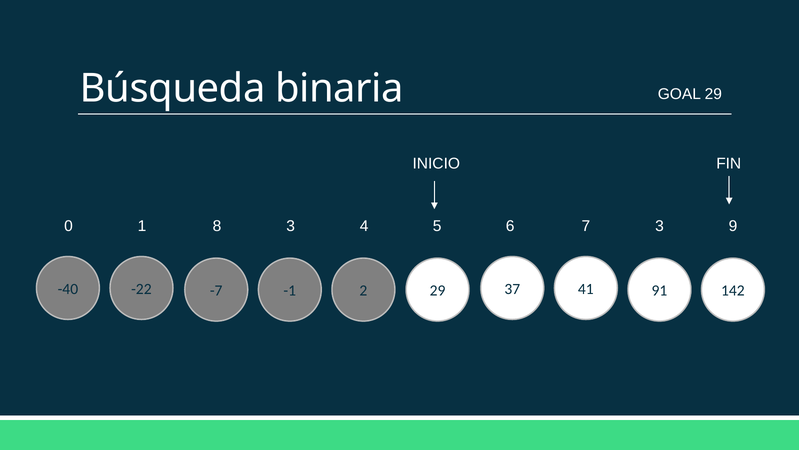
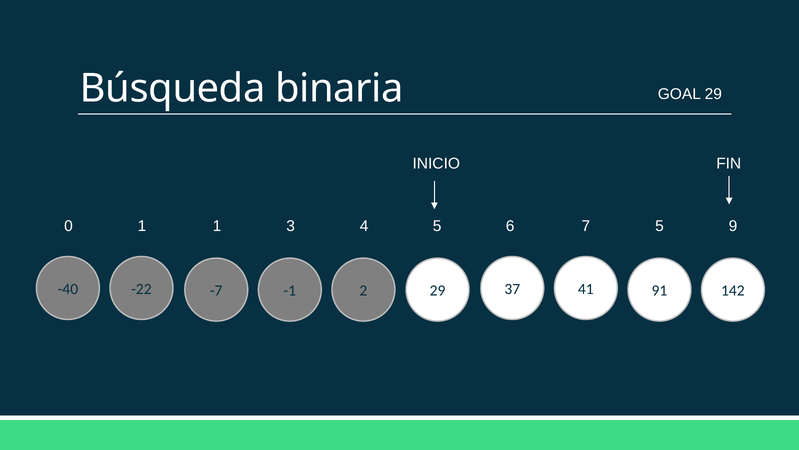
1 8: 8 -> 1
7 3: 3 -> 5
